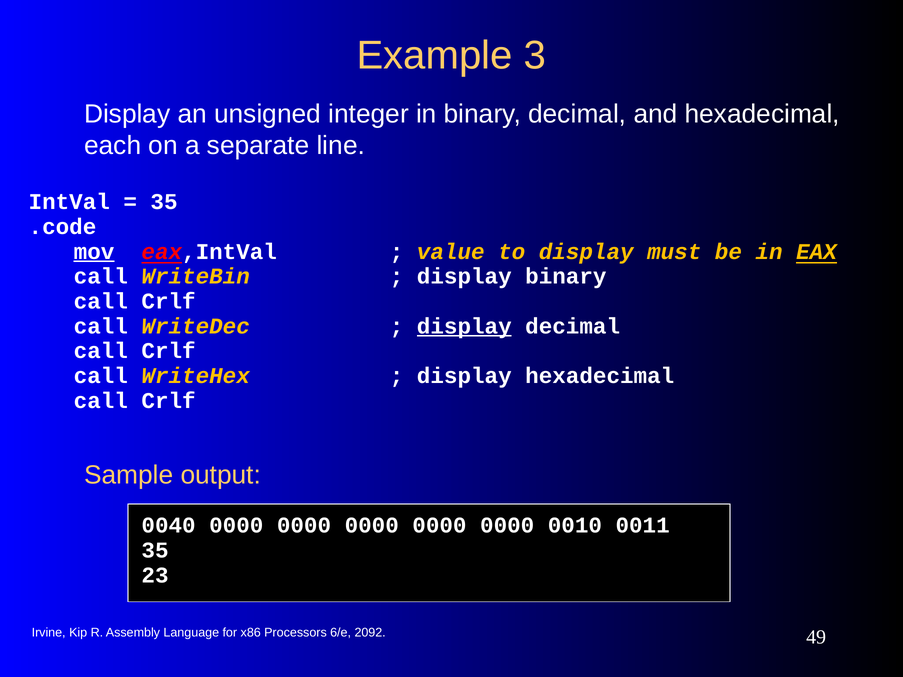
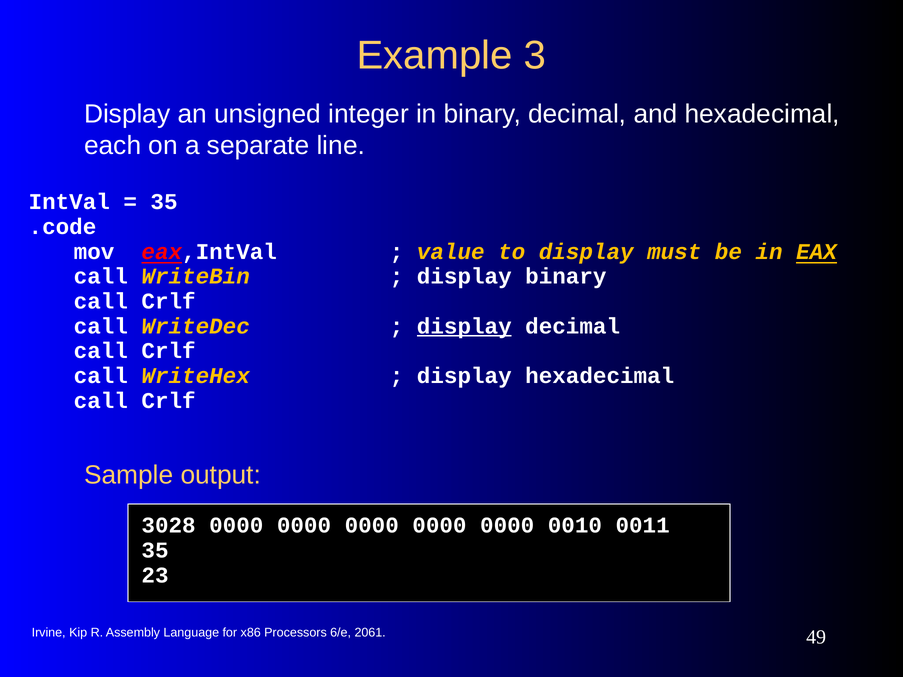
mov underline: present -> none
0040: 0040 -> 3028
2092: 2092 -> 2061
